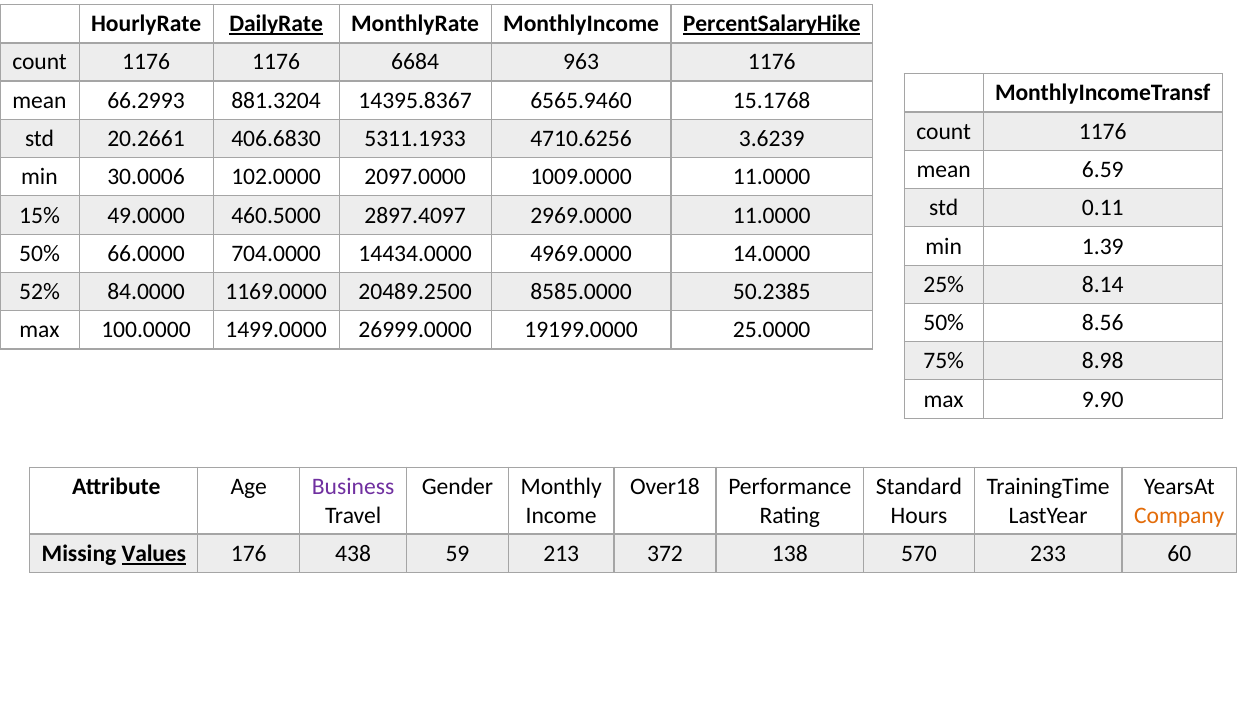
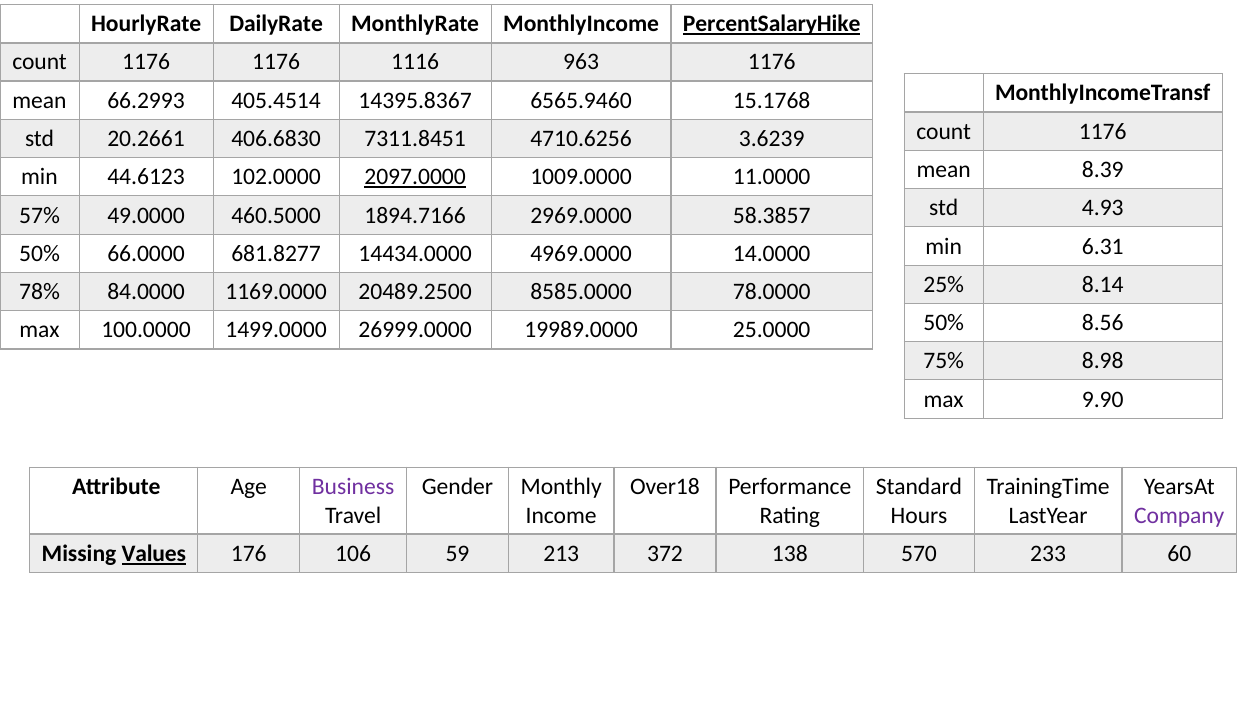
DailyRate underline: present -> none
6684: 6684 -> 1116
881.3204: 881.3204 -> 405.4514
5311.1933: 5311.1933 -> 7311.8451
6.59: 6.59 -> 8.39
30.0006: 30.0006 -> 44.6123
2097.0000 underline: none -> present
0.11: 0.11 -> 4.93
15%: 15% -> 57%
2897.4097: 2897.4097 -> 1894.7166
2969.0000 11.0000: 11.0000 -> 58.3857
1.39: 1.39 -> 6.31
704.0000: 704.0000 -> 681.8277
52%: 52% -> 78%
50.2385: 50.2385 -> 78.0000
19199.0000: 19199.0000 -> 19989.0000
Company colour: orange -> purple
438: 438 -> 106
